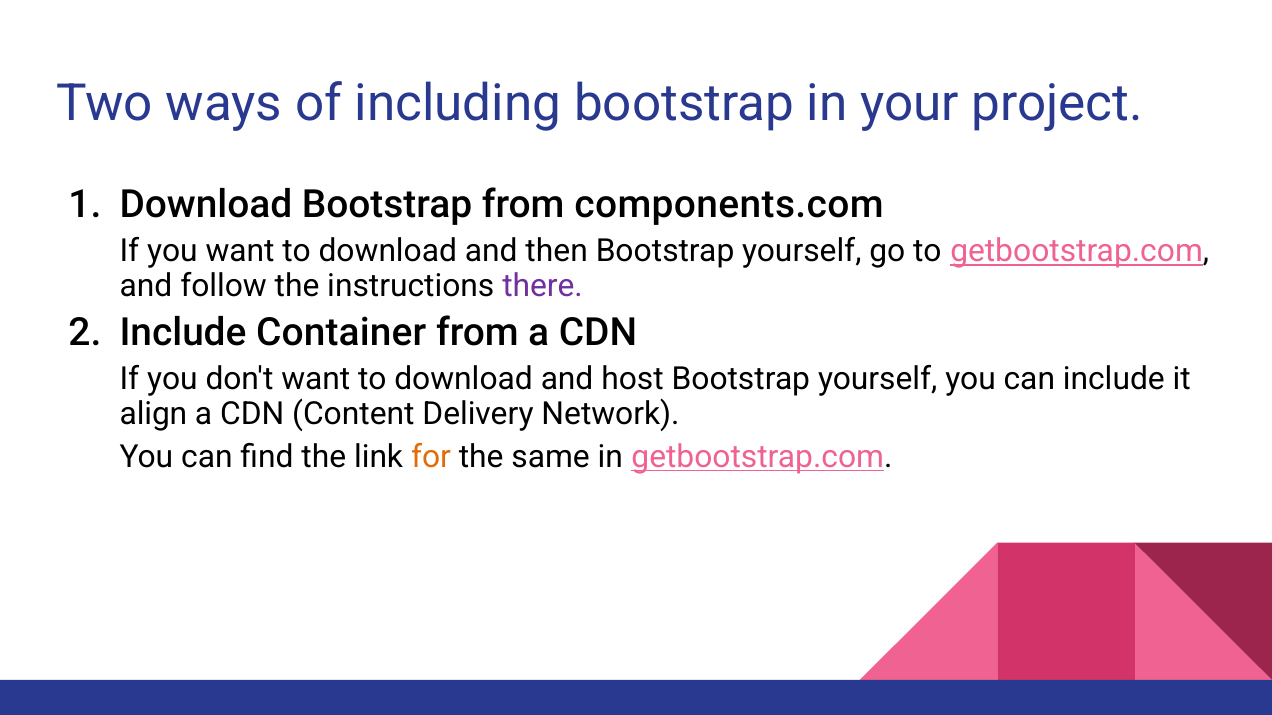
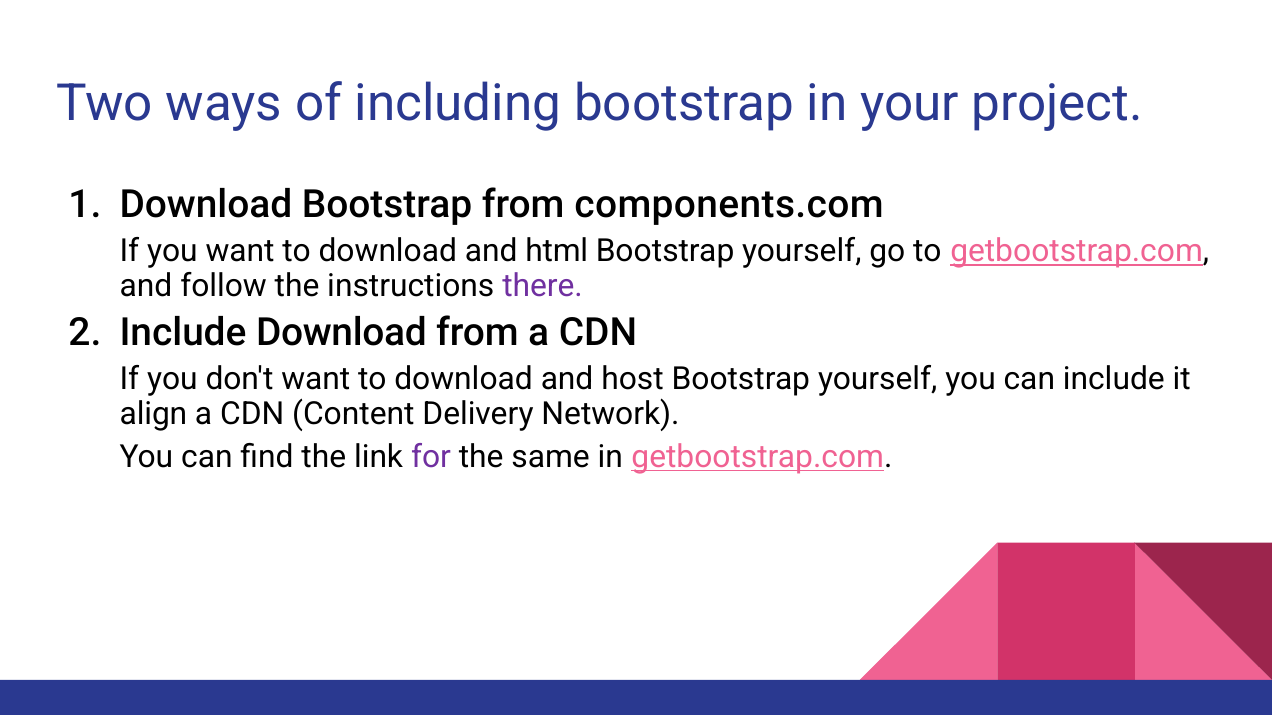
then: then -> html
Include Container: Container -> Download
for colour: orange -> purple
